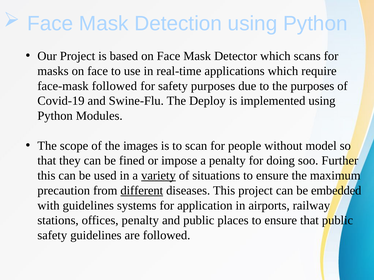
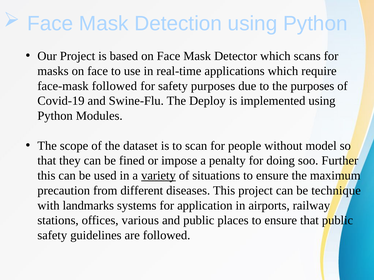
images: images -> dataset
different underline: present -> none
embedded: embedded -> technique
with guidelines: guidelines -> landmarks
offices penalty: penalty -> various
